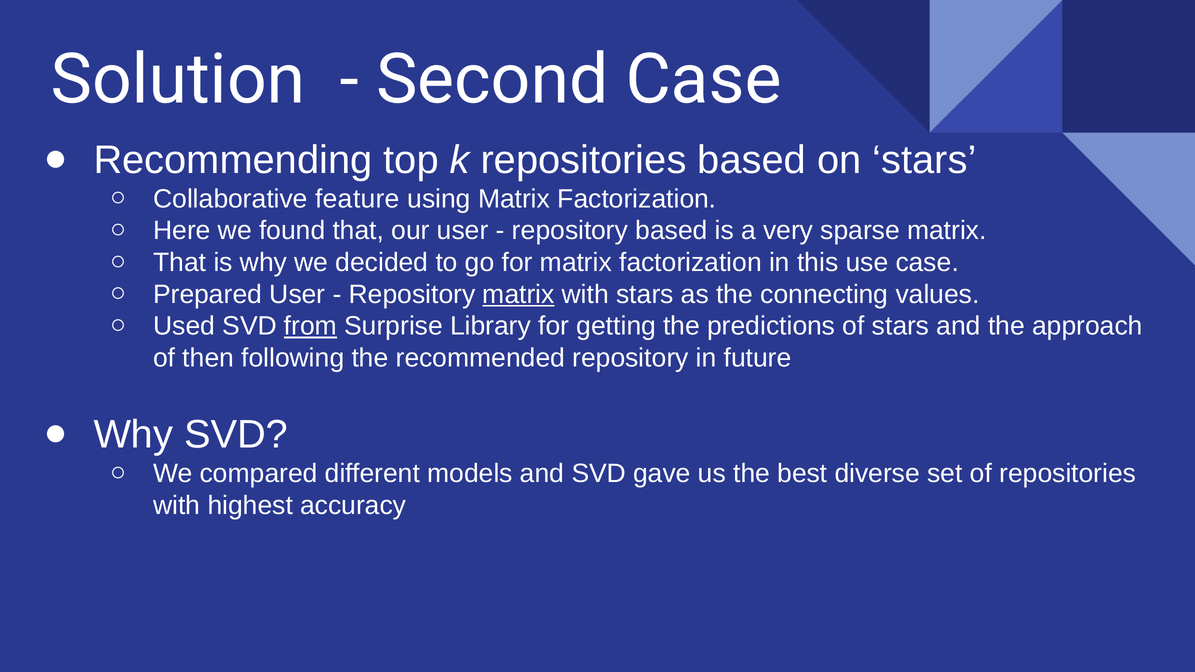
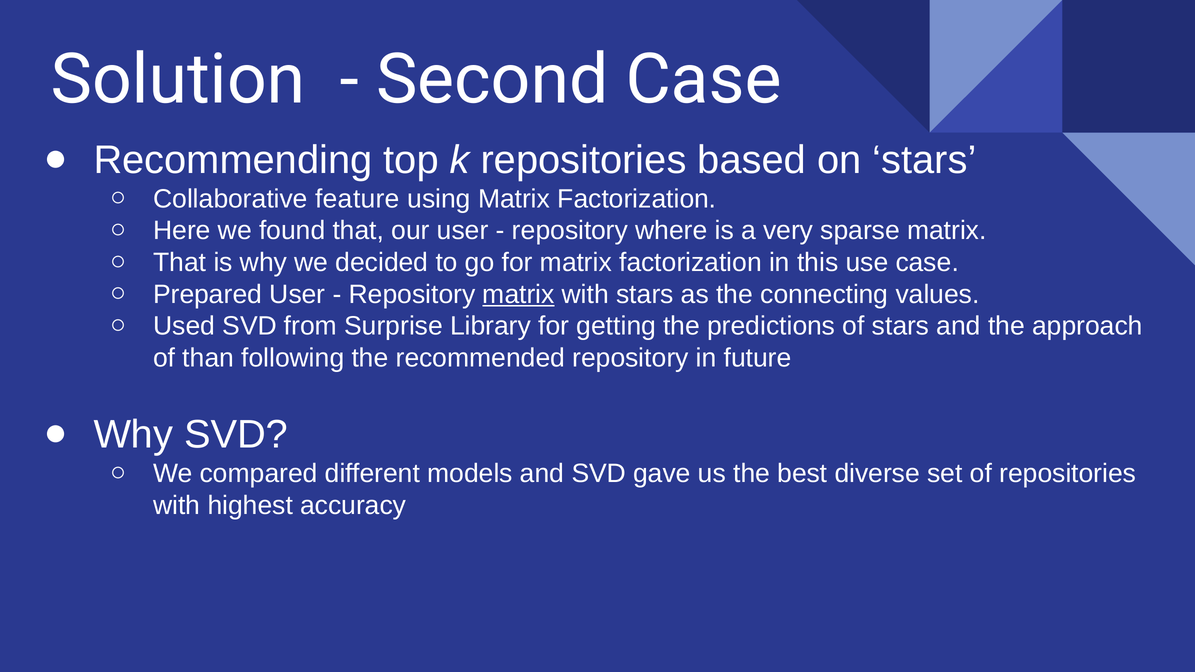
repository based: based -> where
from underline: present -> none
then: then -> than
